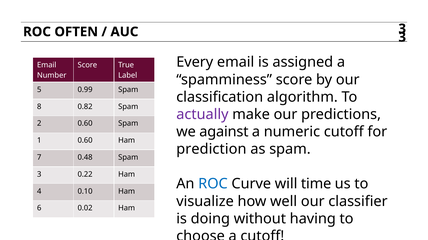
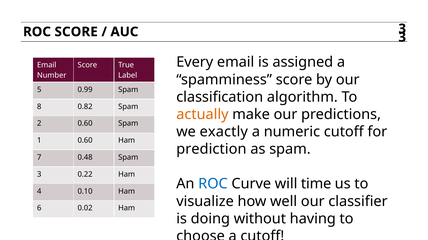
ROC OFTEN: OFTEN -> SCORE
actually colour: purple -> orange
against: against -> exactly
